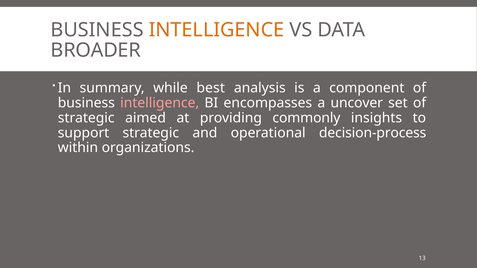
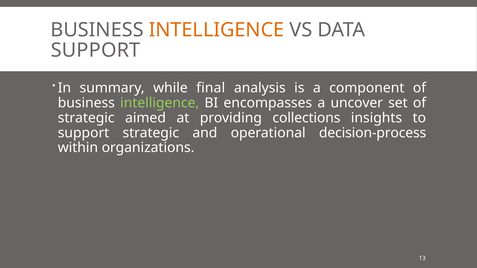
BROADER at (96, 50): BROADER -> SUPPORT
best: best -> final
intelligence at (160, 103) colour: pink -> light green
commonly: commonly -> collections
